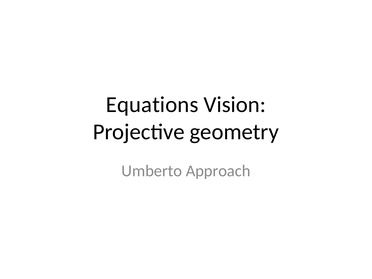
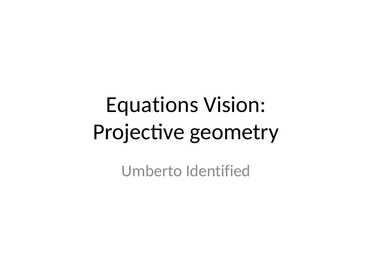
Approach: Approach -> Identified
